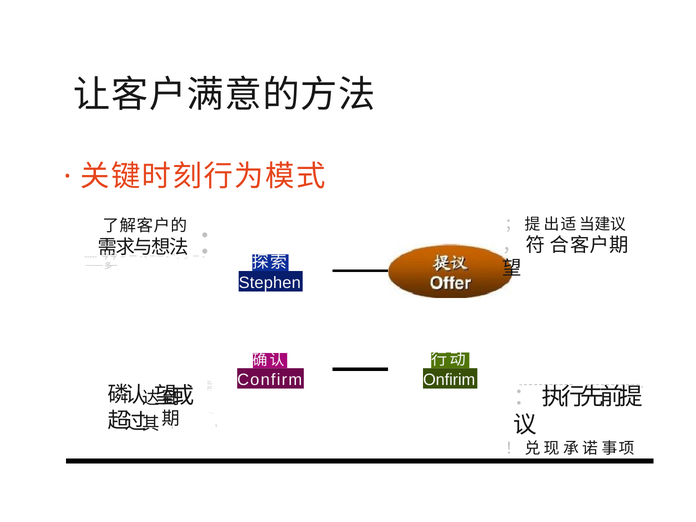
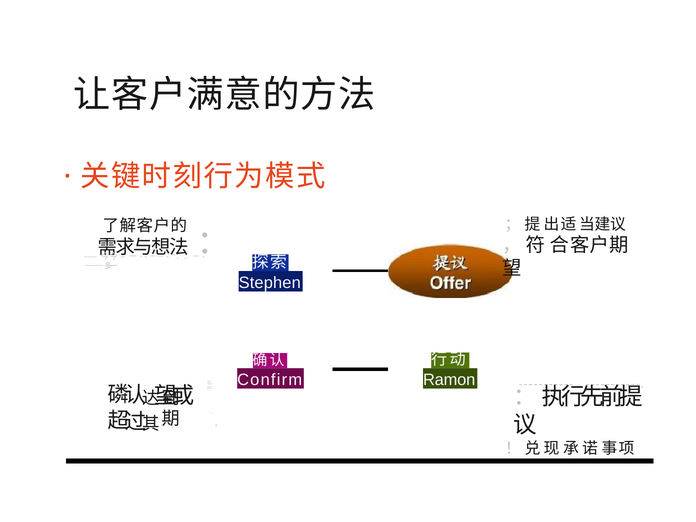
Onfirim: Onfirim -> Ramon
